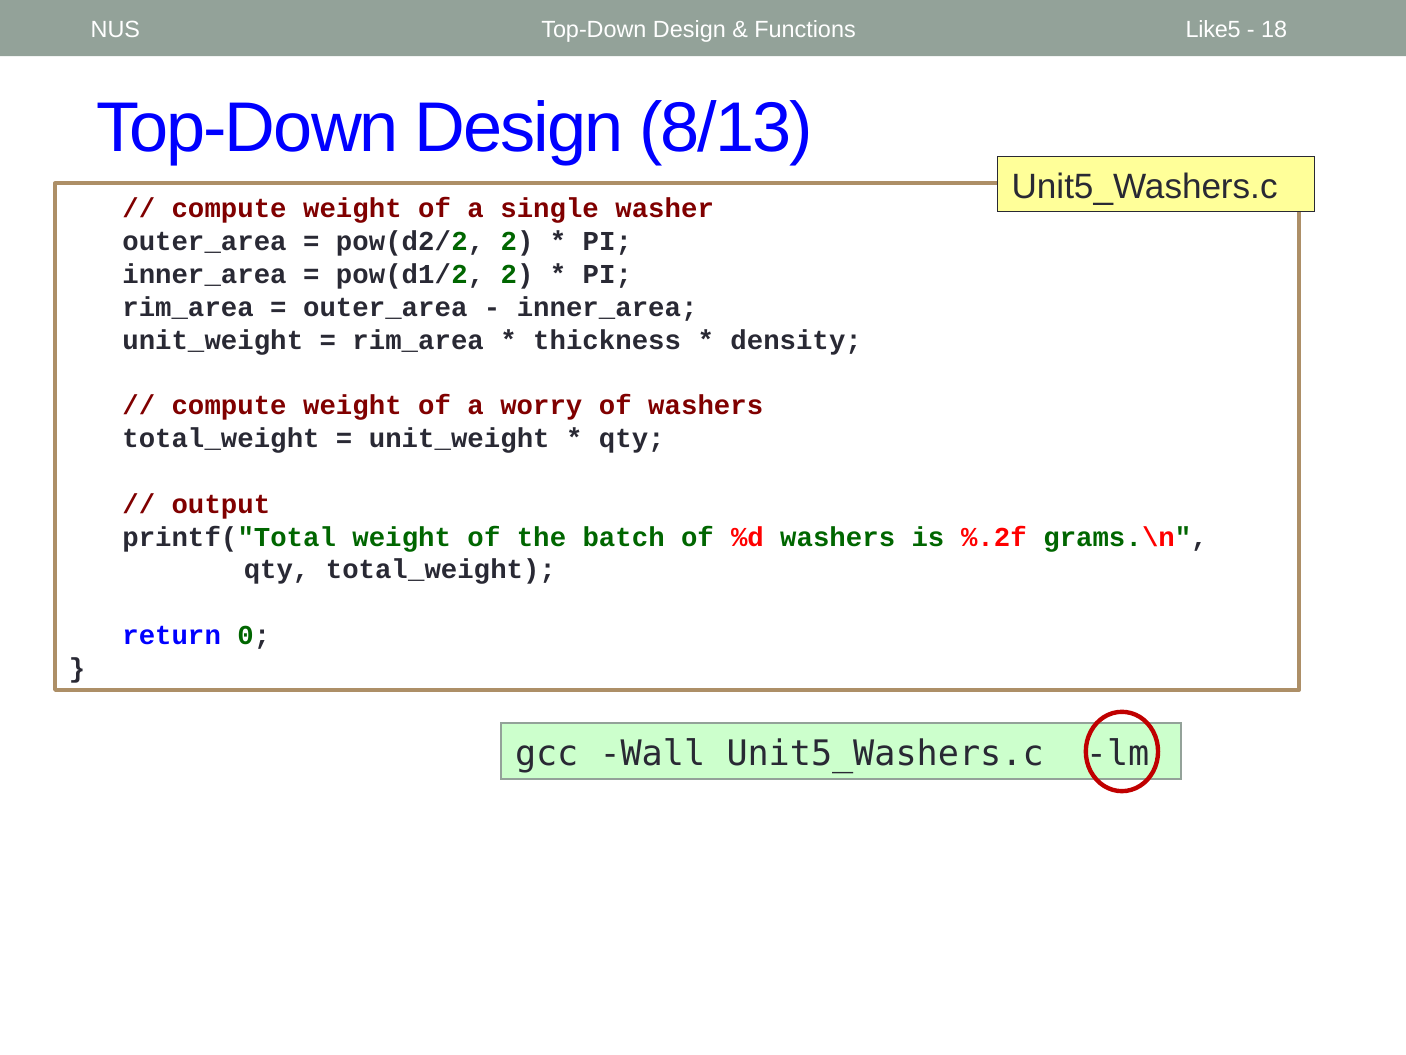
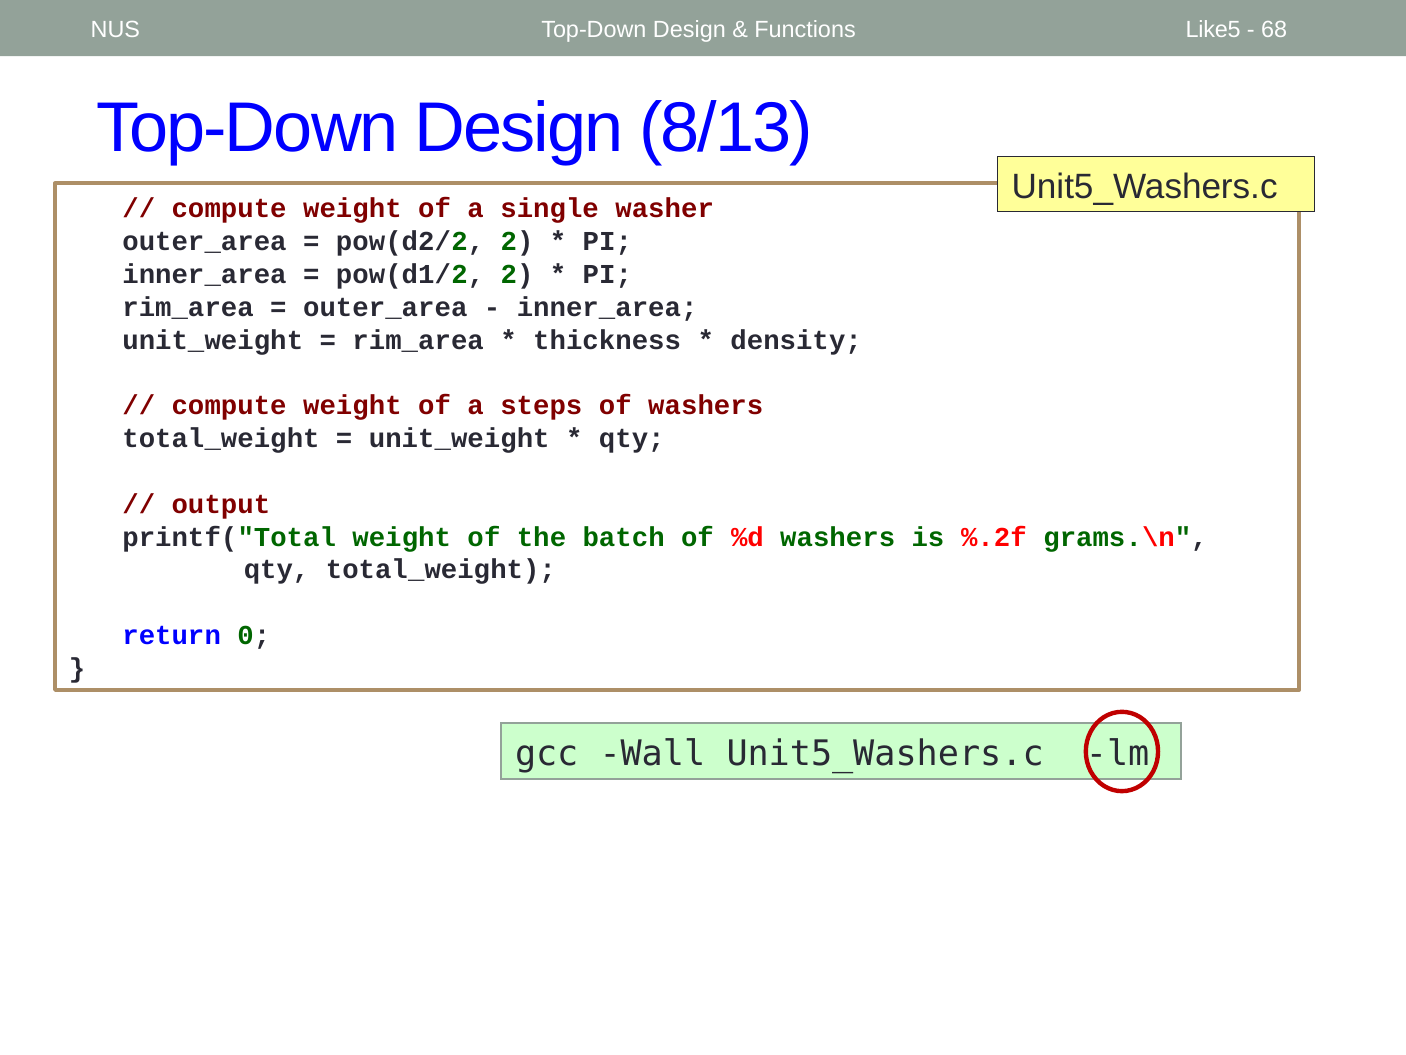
18: 18 -> 68
worry: worry -> steps
